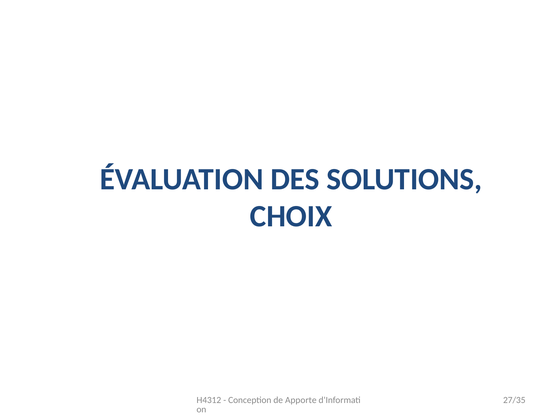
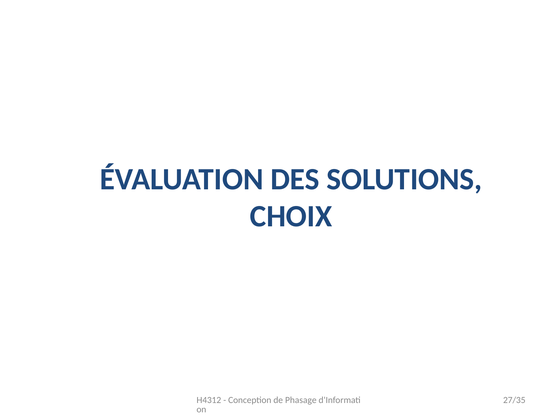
Apporte: Apporte -> Phasage
